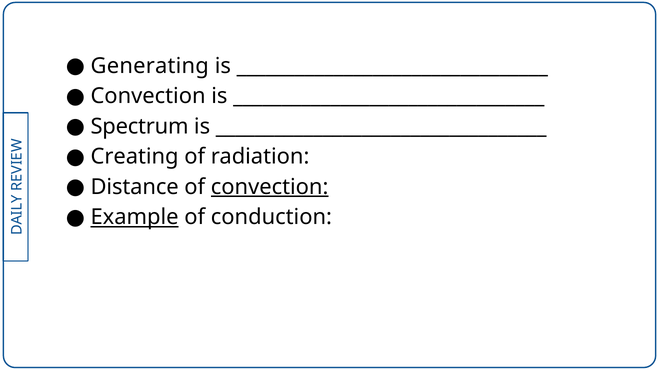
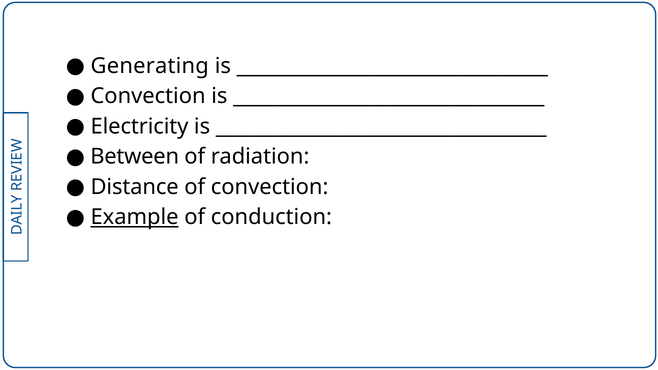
Spectrum: Spectrum -> Electricity
Creating: Creating -> Between
convection at (270, 187) underline: present -> none
